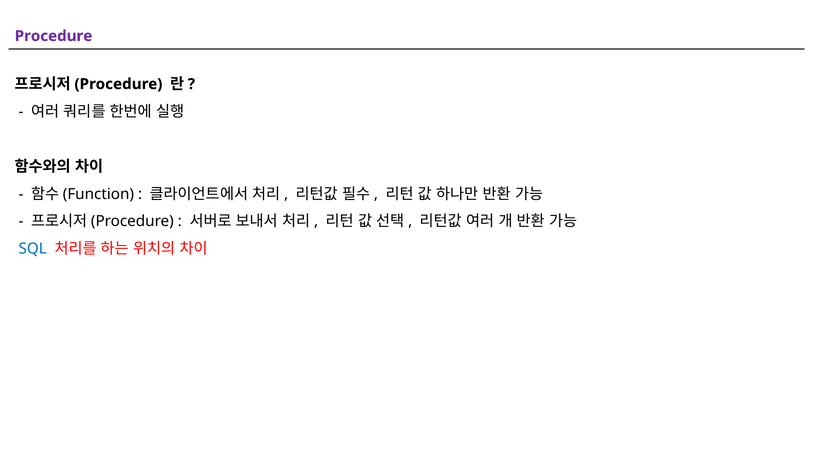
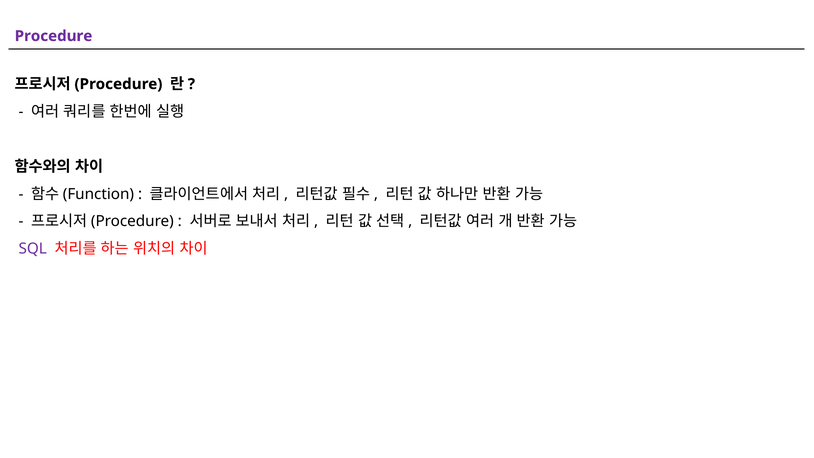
SQL colour: blue -> purple
